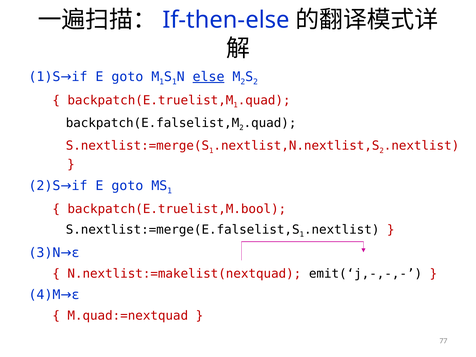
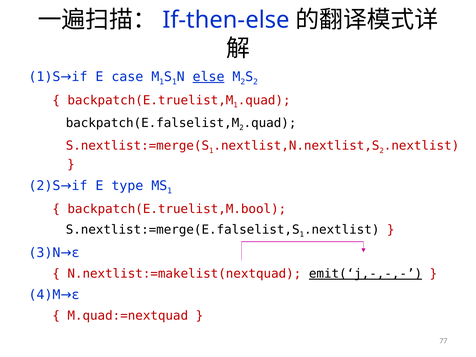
1)S→if E goto: goto -> case
2)S→if E goto: goto -> type
emit(‘j,-,-,- underline: none -> present
